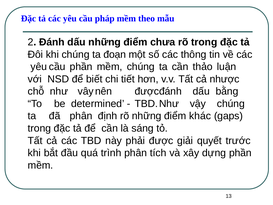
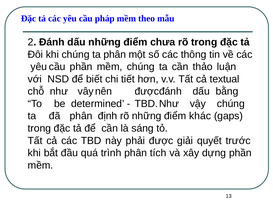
ta đoạn: đoạn -> phân
nhược: nhược -> textual
